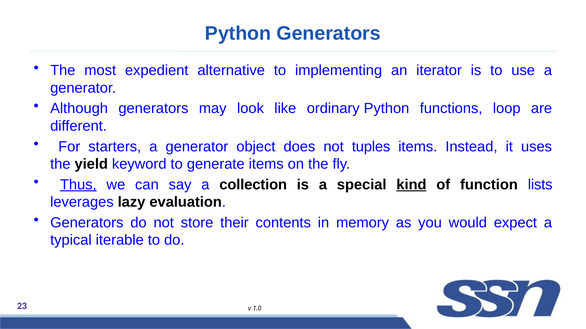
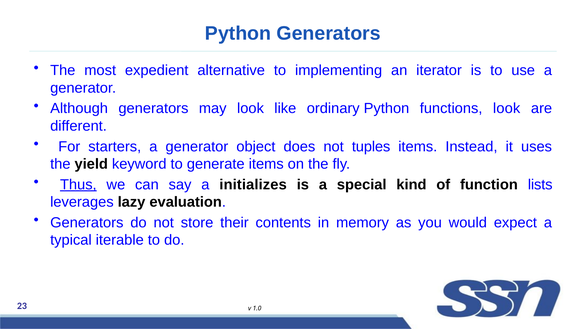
functions loop: loop -> look
collection: collection -> initializes
kind underline: present -> none
